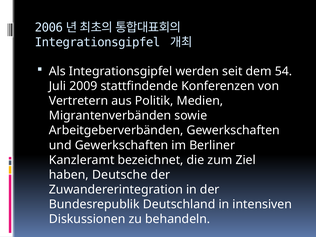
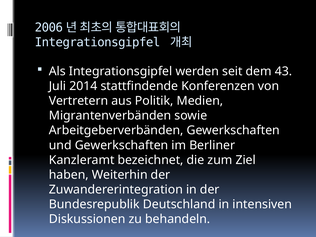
54: 54 -> 43
2009: 2009 -> 2014
Deutsche: Deutsche -> Weiterhin
